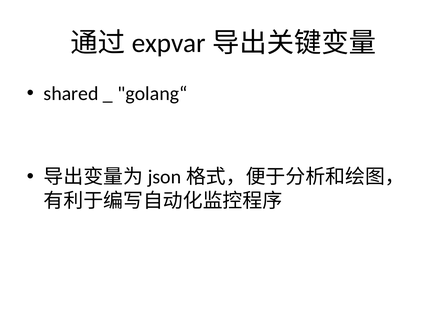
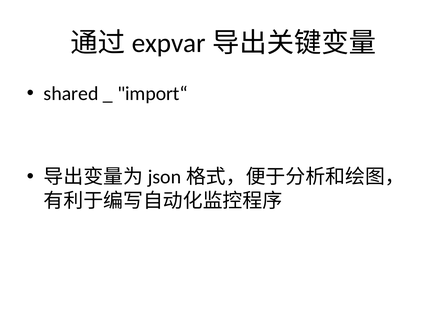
golang“: golang“ -> import“
